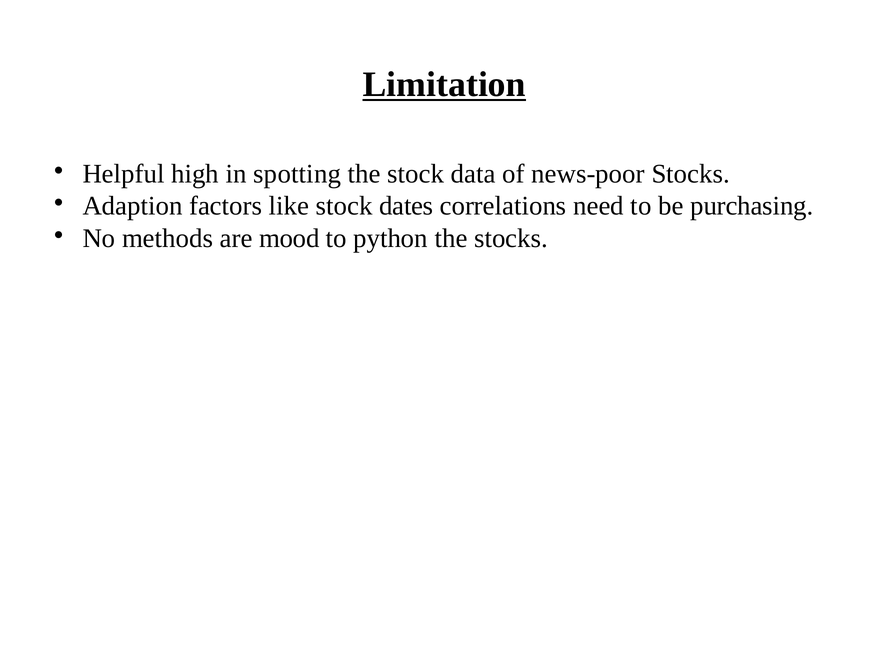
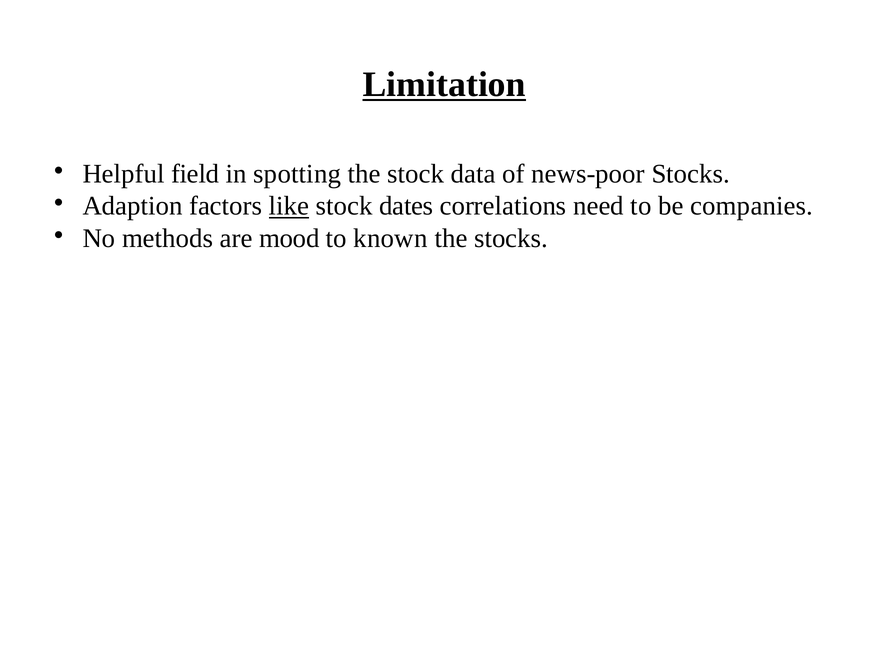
high: high -> field
like underline: none -> present
purchasing: purchasing -> companies
python: python -> known
